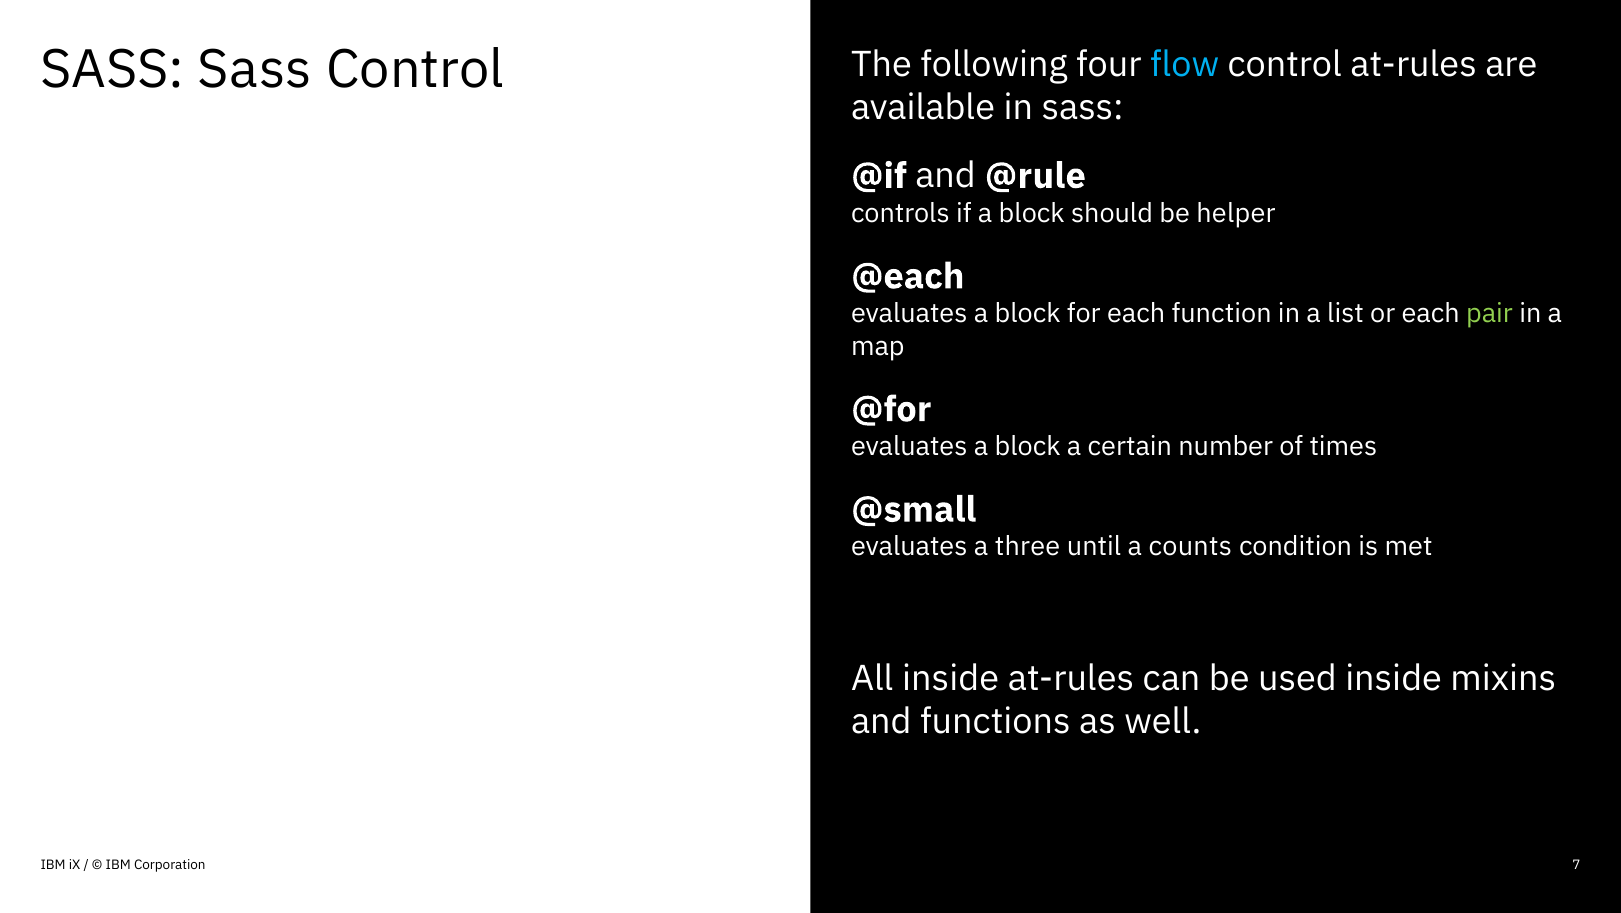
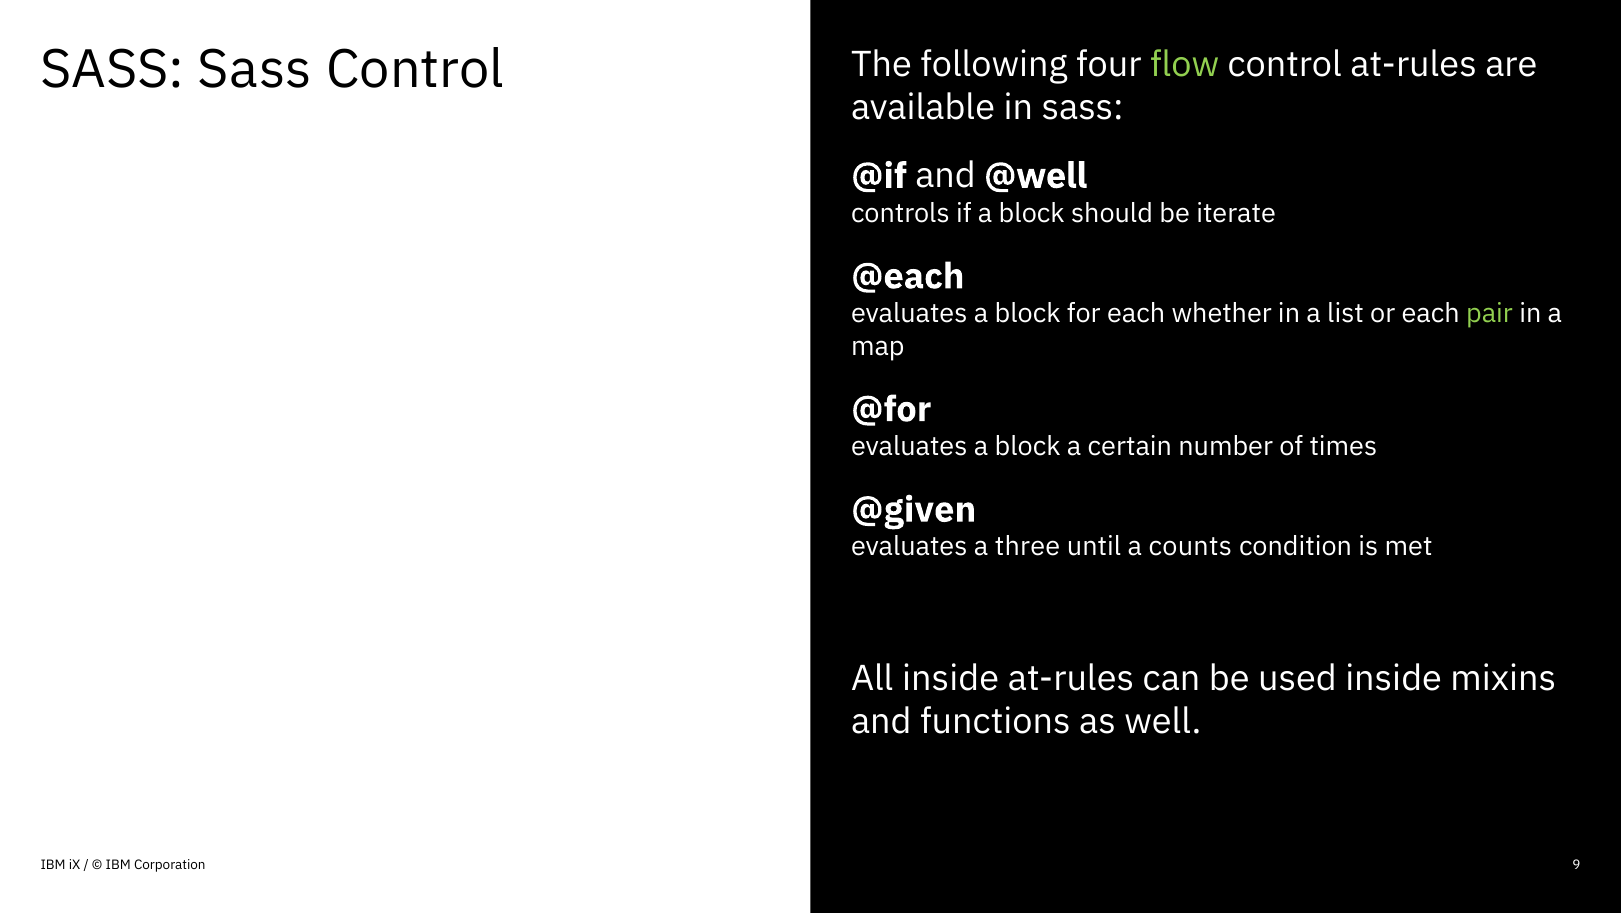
flow colour: light blue -> light green
@rule: @rule -> @well
helper: helper -> iterate
function: function -> whether
@small: @small -> @given
7: 7 -> 9
